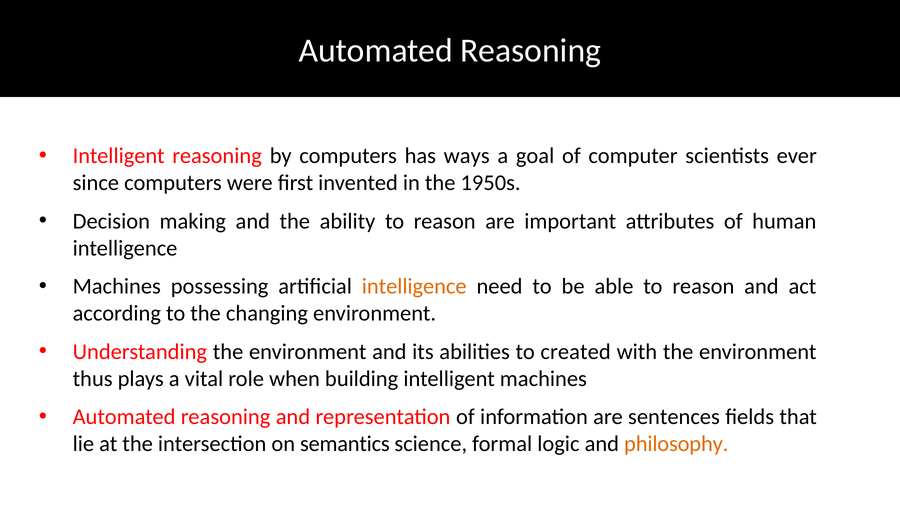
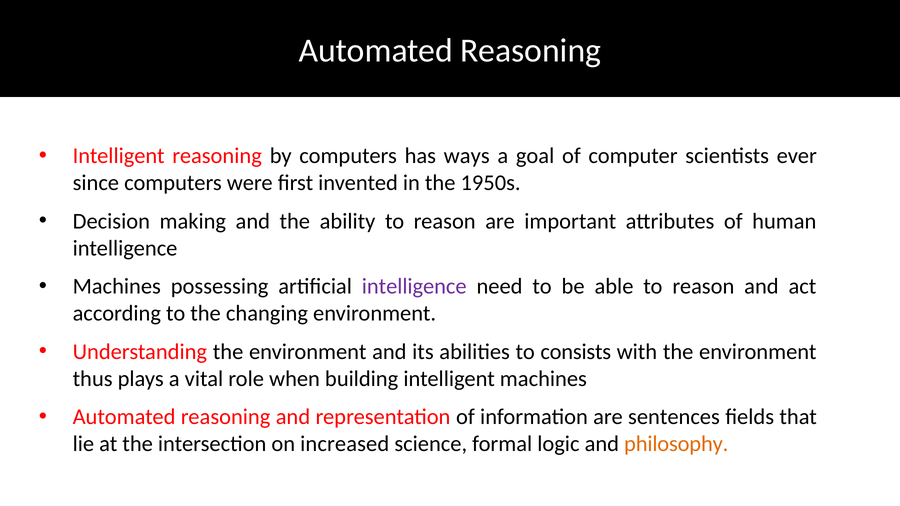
intelligence at (414, 287) colour: orange -> purple
created: created -> consists
semantics: semantics -> increased
